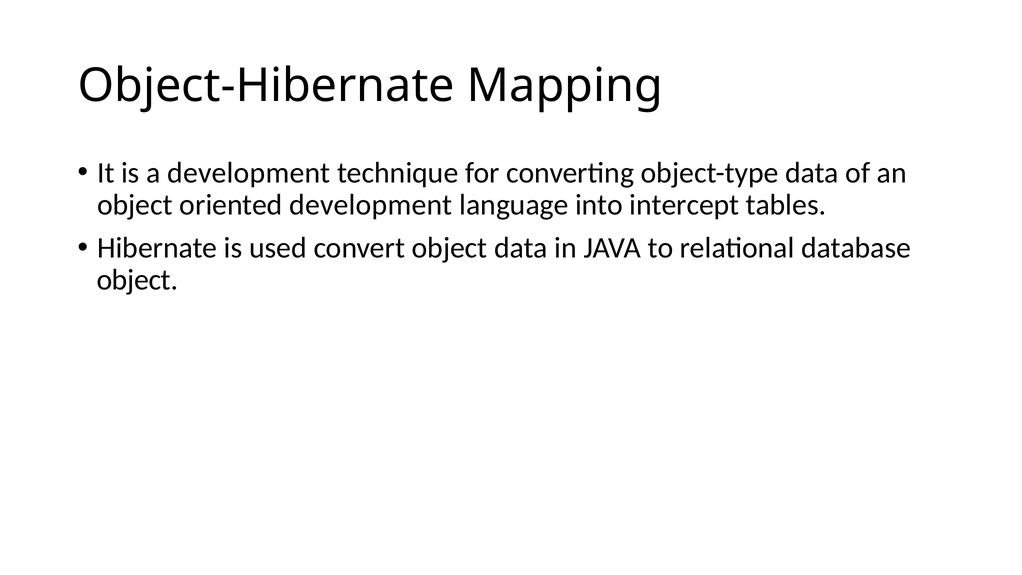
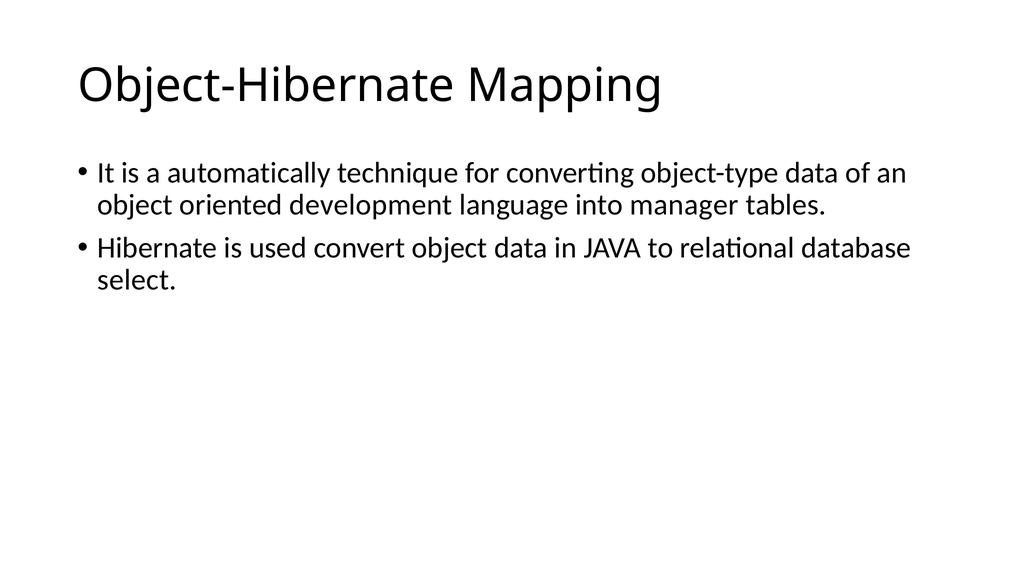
a development: development -> automatically
intercept: intercept -> manager
object at (137, 280): object -> select
